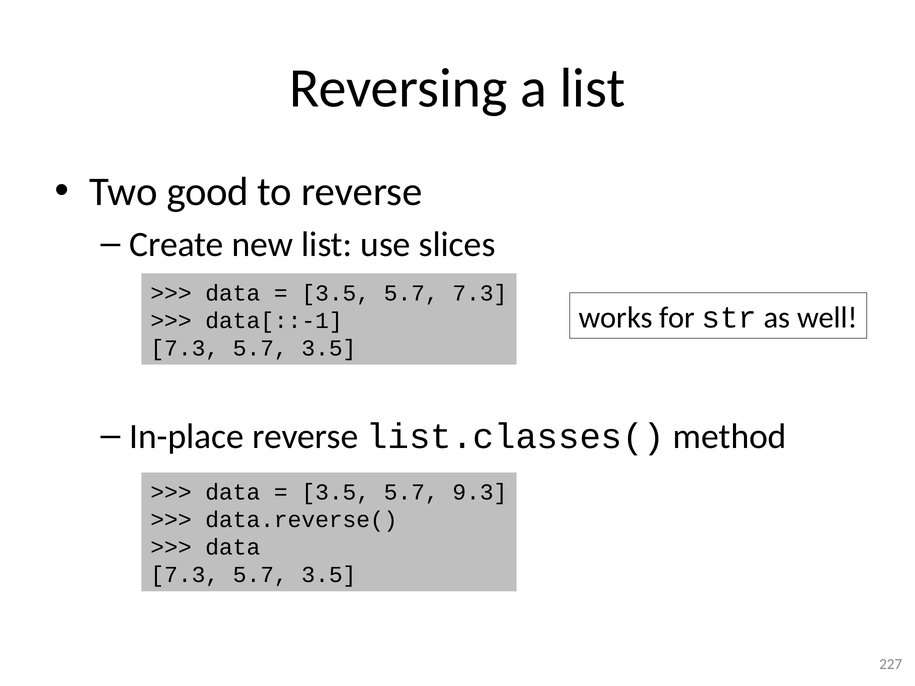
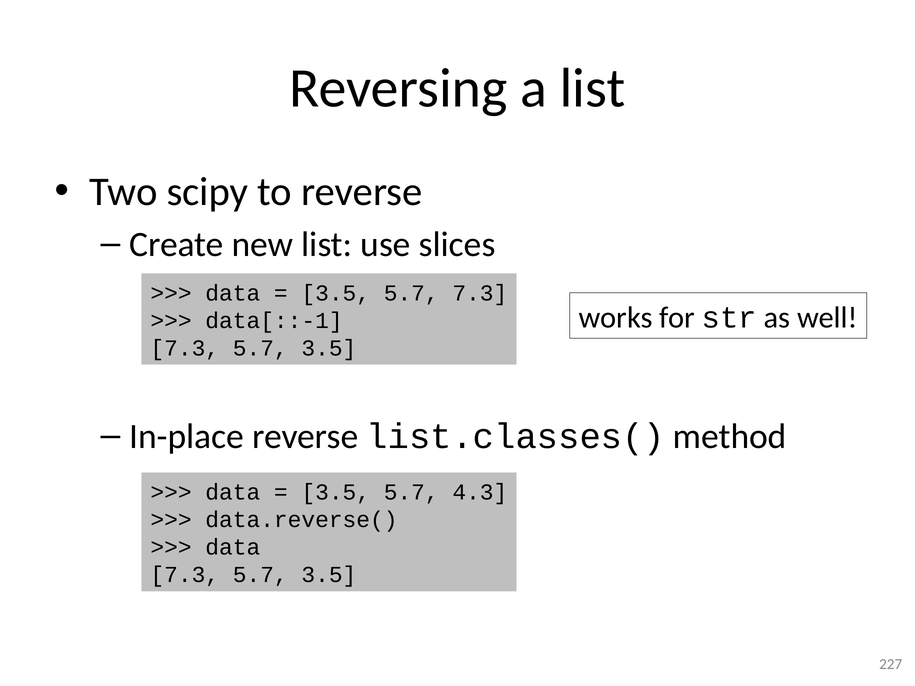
good: good -> scipy
9.3: 9.3 -> 4.3
